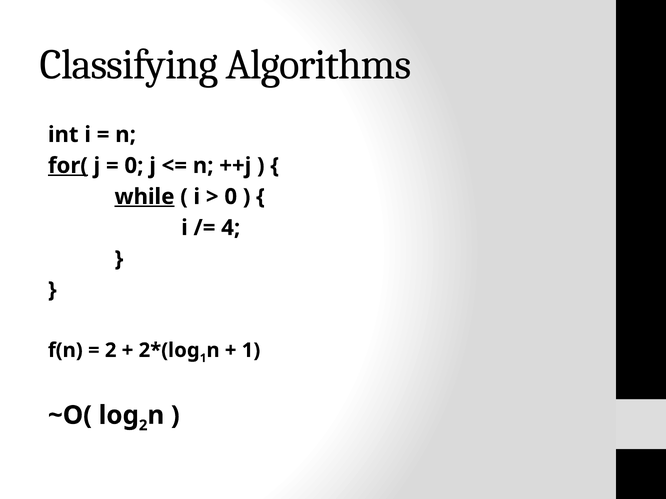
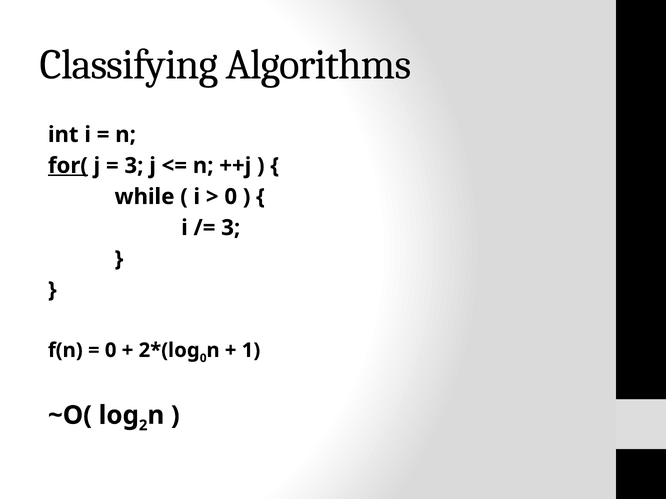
0 at (134, 166): 0 -> 3
while underline: present -> none
4 at (231, 228): 4 -> 3
2 at (111, 351): 2 -> 0
1 at (203, 358): 1 -> 0
